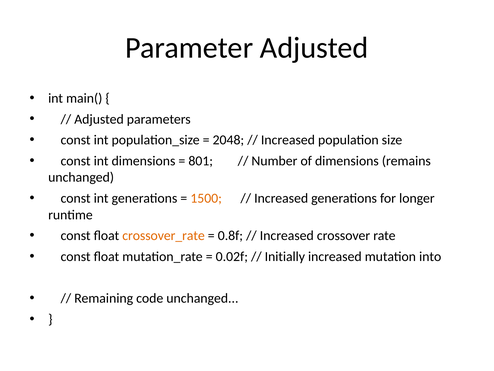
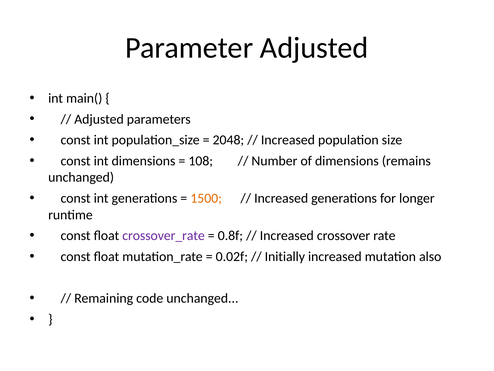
801: 801 -> 108
crossover_rate colour: orange -> purple
into: into -> also
